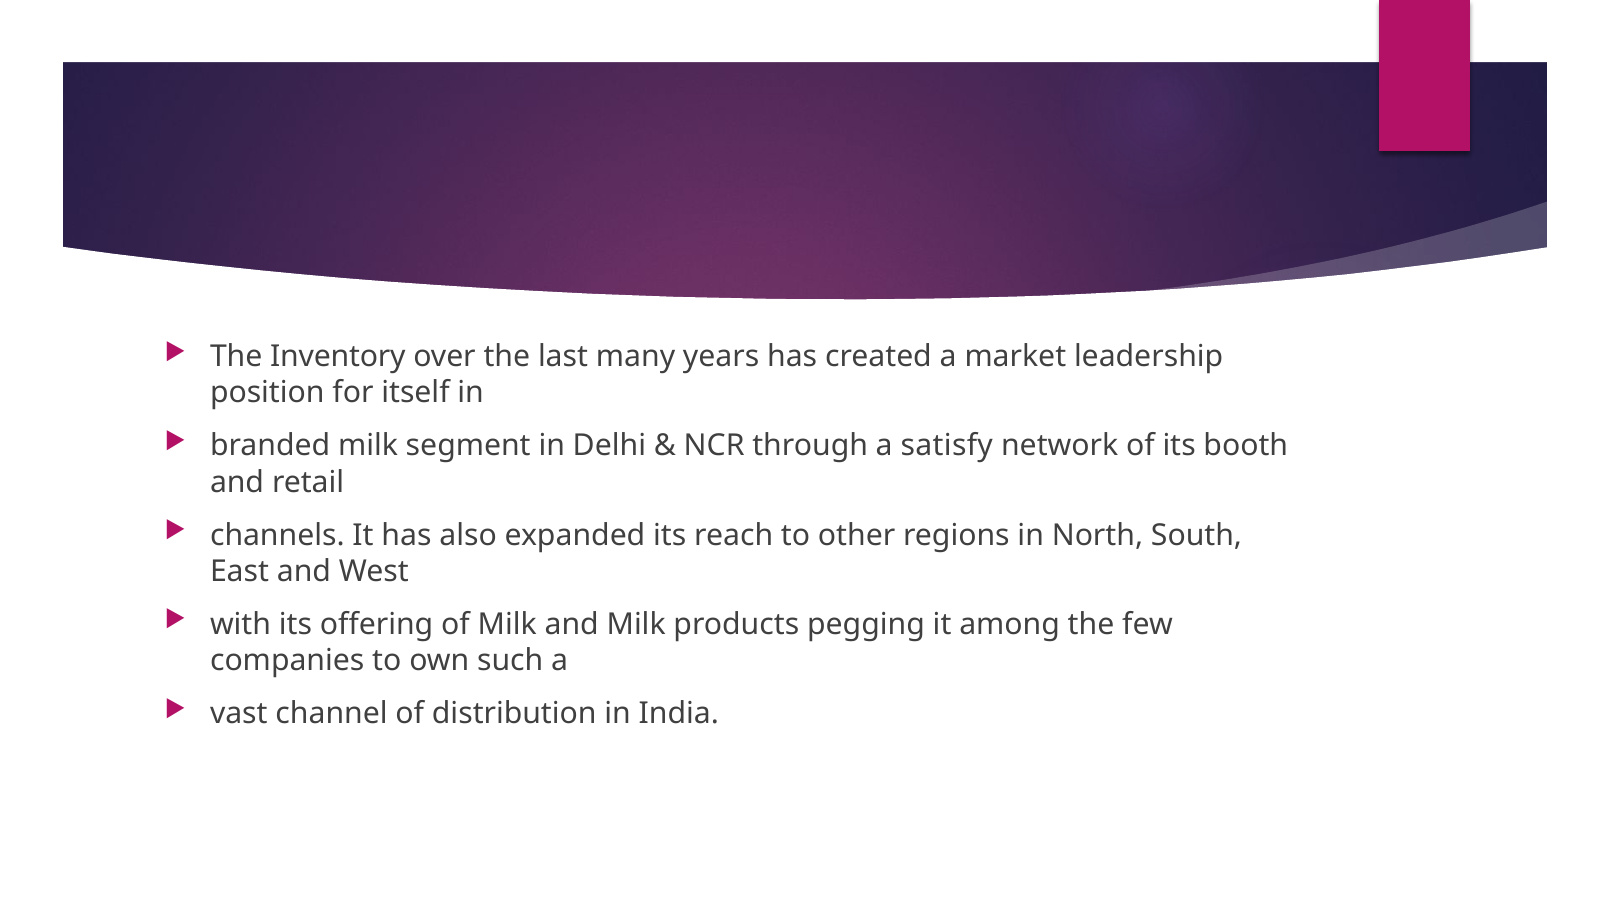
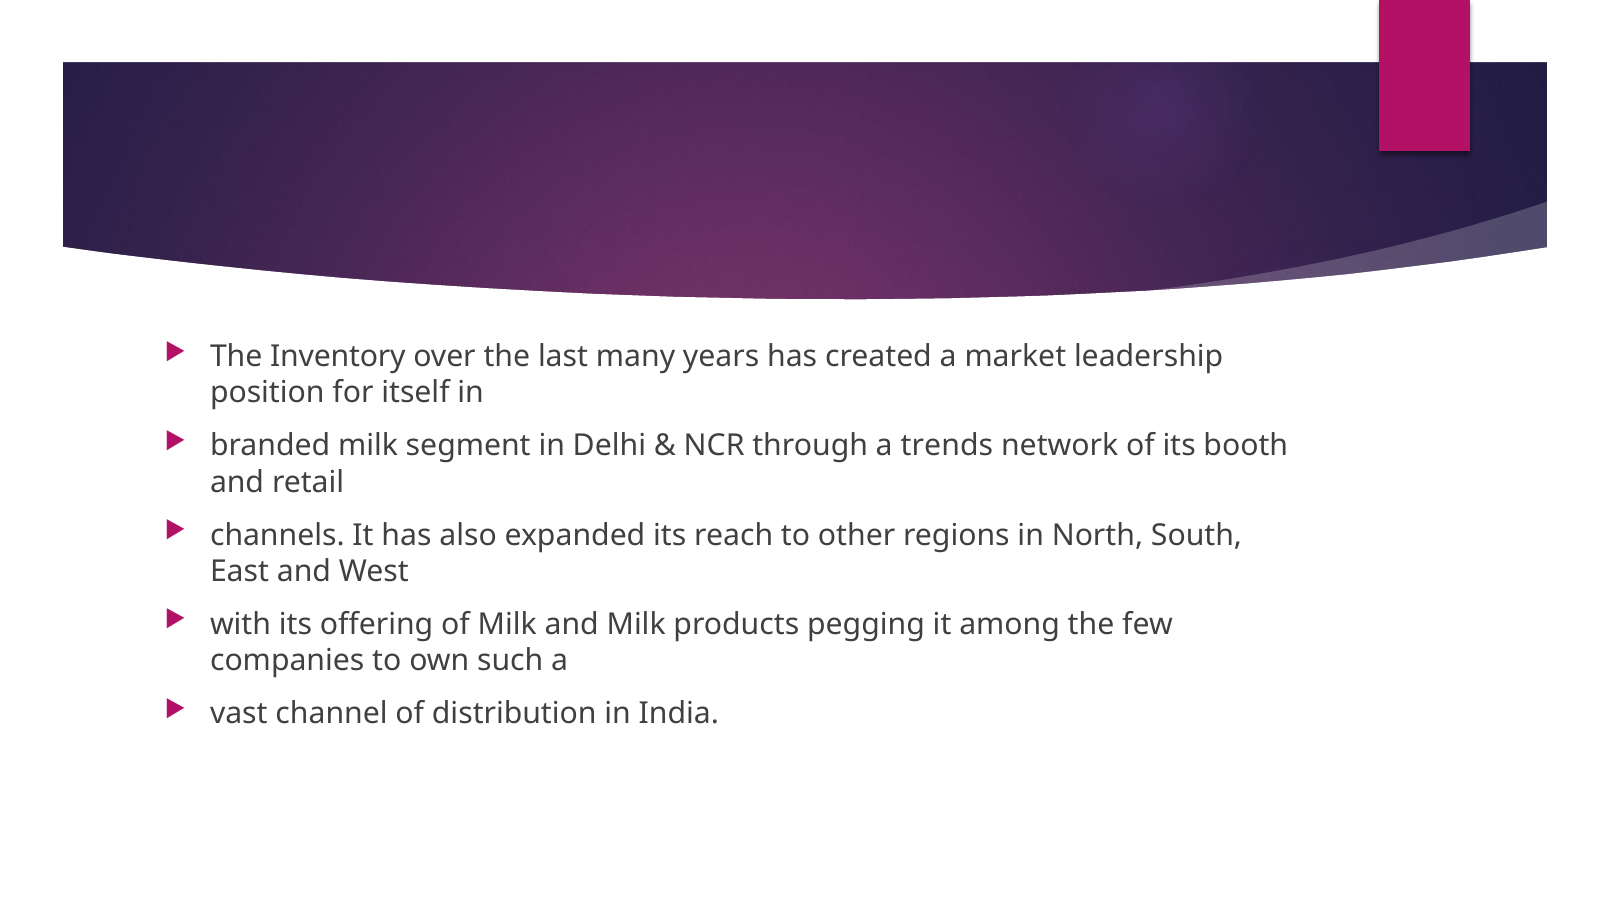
satisfy: satisfy -> trends
